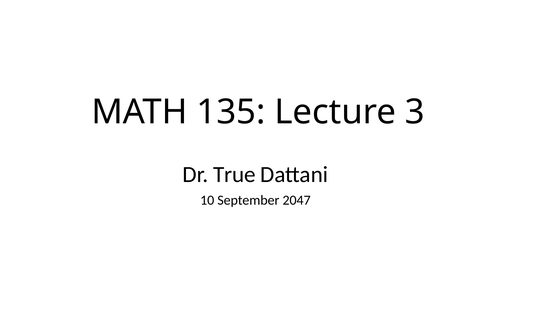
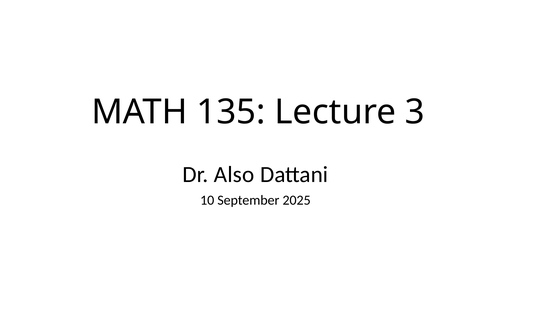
True: True -> Also
2047: 2047 -> 2025
